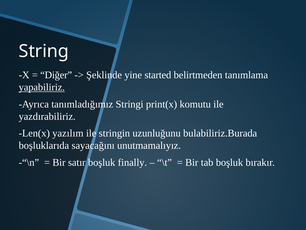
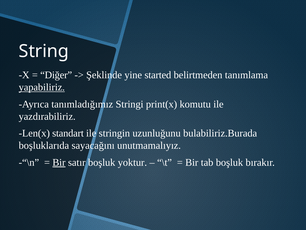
yazılım: yazılım -> standart
Bir at (59, 162) underline: none -> present
finally: finally -> yoktur
